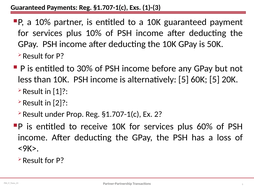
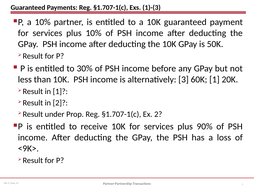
alternatively 5: 5 -> 3
60K 5: 5 -> 1
60%: 60% -> 90%
